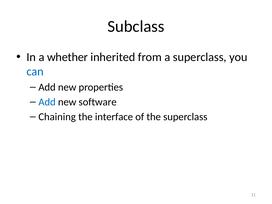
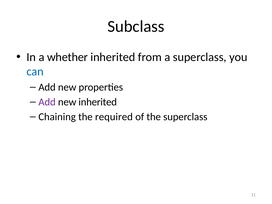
Add at (47, 102) colour: blue -> purple
new software: software -> inherited
interface: interface -> required
